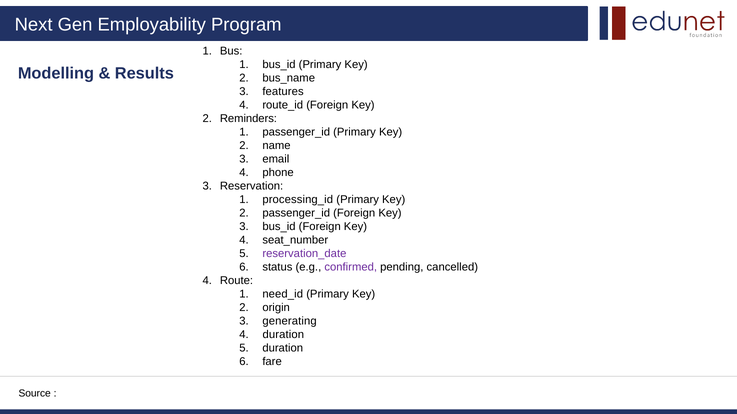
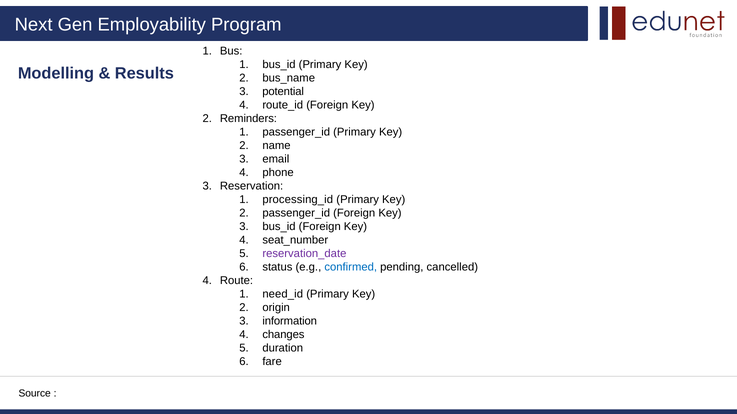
features: features -> potential
confirmed colour: purple -> blue
generating: generating -> information
duration at (283, 335): duration -> changes
